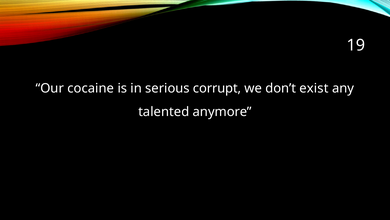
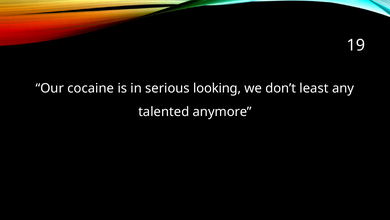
corrupt: corrupt -> looking
exist: exist -> least
